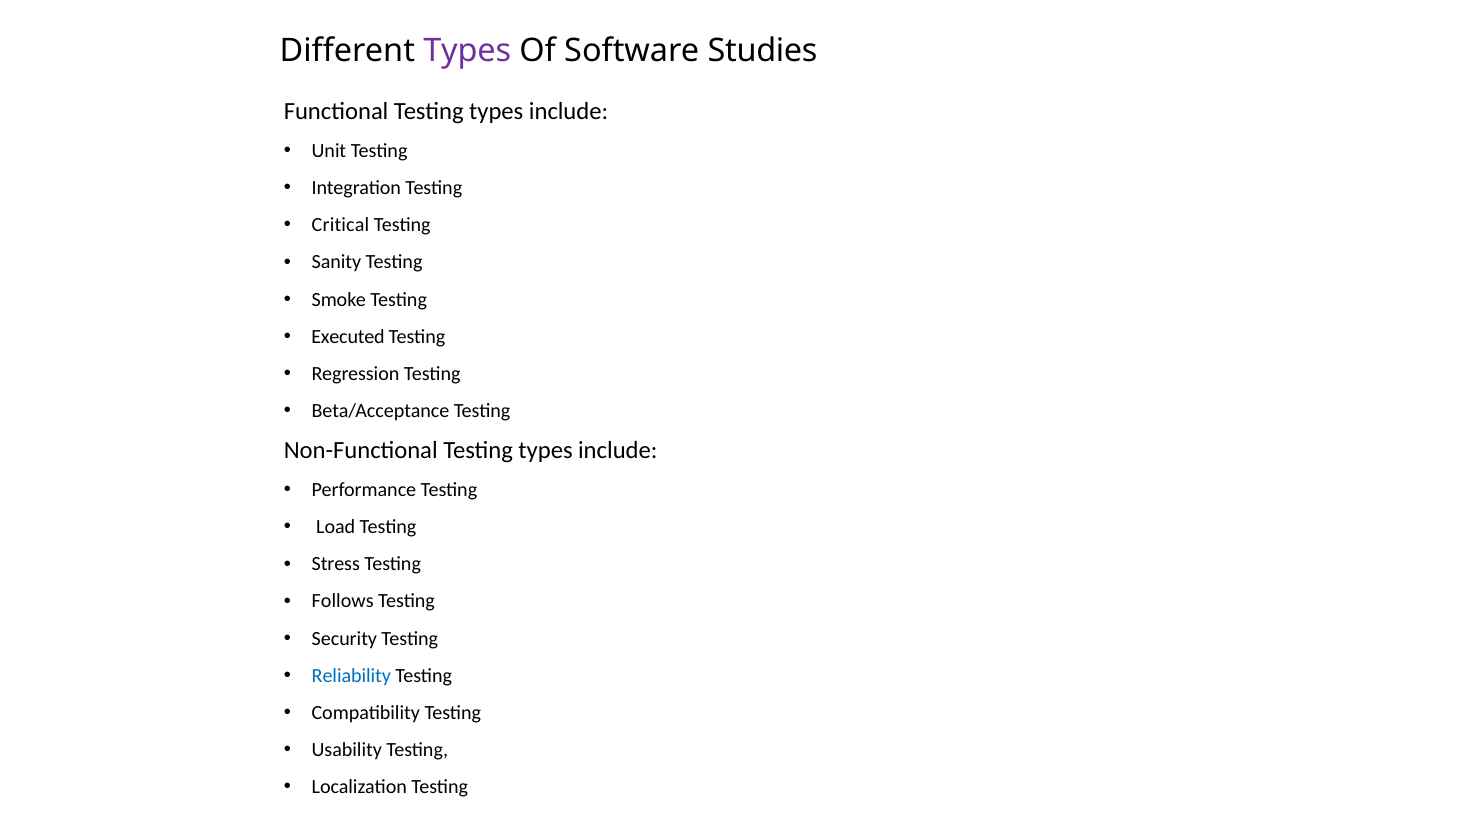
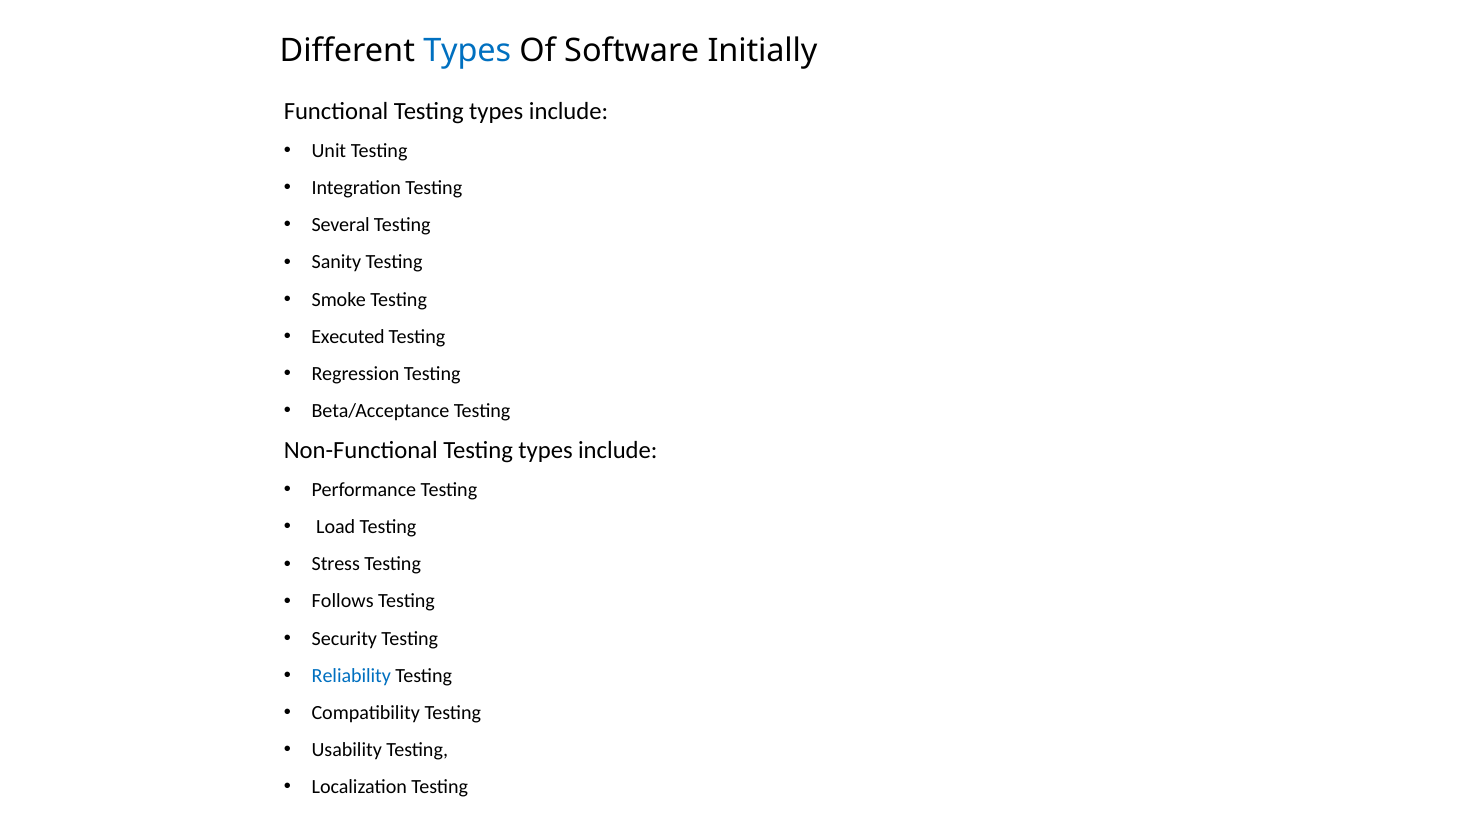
Types at (467, 51) colour: purple -> blue
Studies: Studies -> Initially
Critical: Critical -> Several
